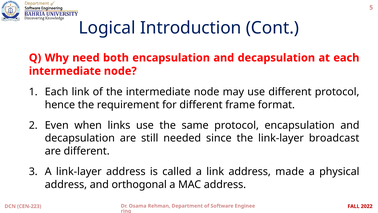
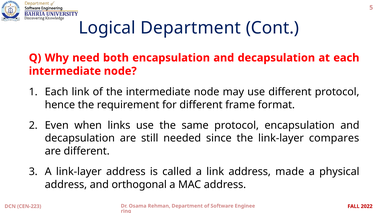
Logical Introduction: Introduction -> Department
broadcast: broadcast -> compares
